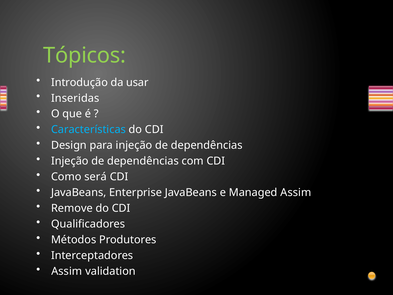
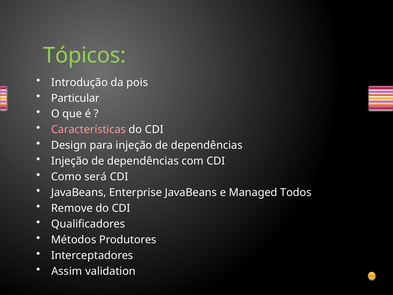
usar: usar -> pois
Inseridas: Inseridas -> Particular
Características colour: light blue -> pink
Managed Assim: Assim -> Todos
